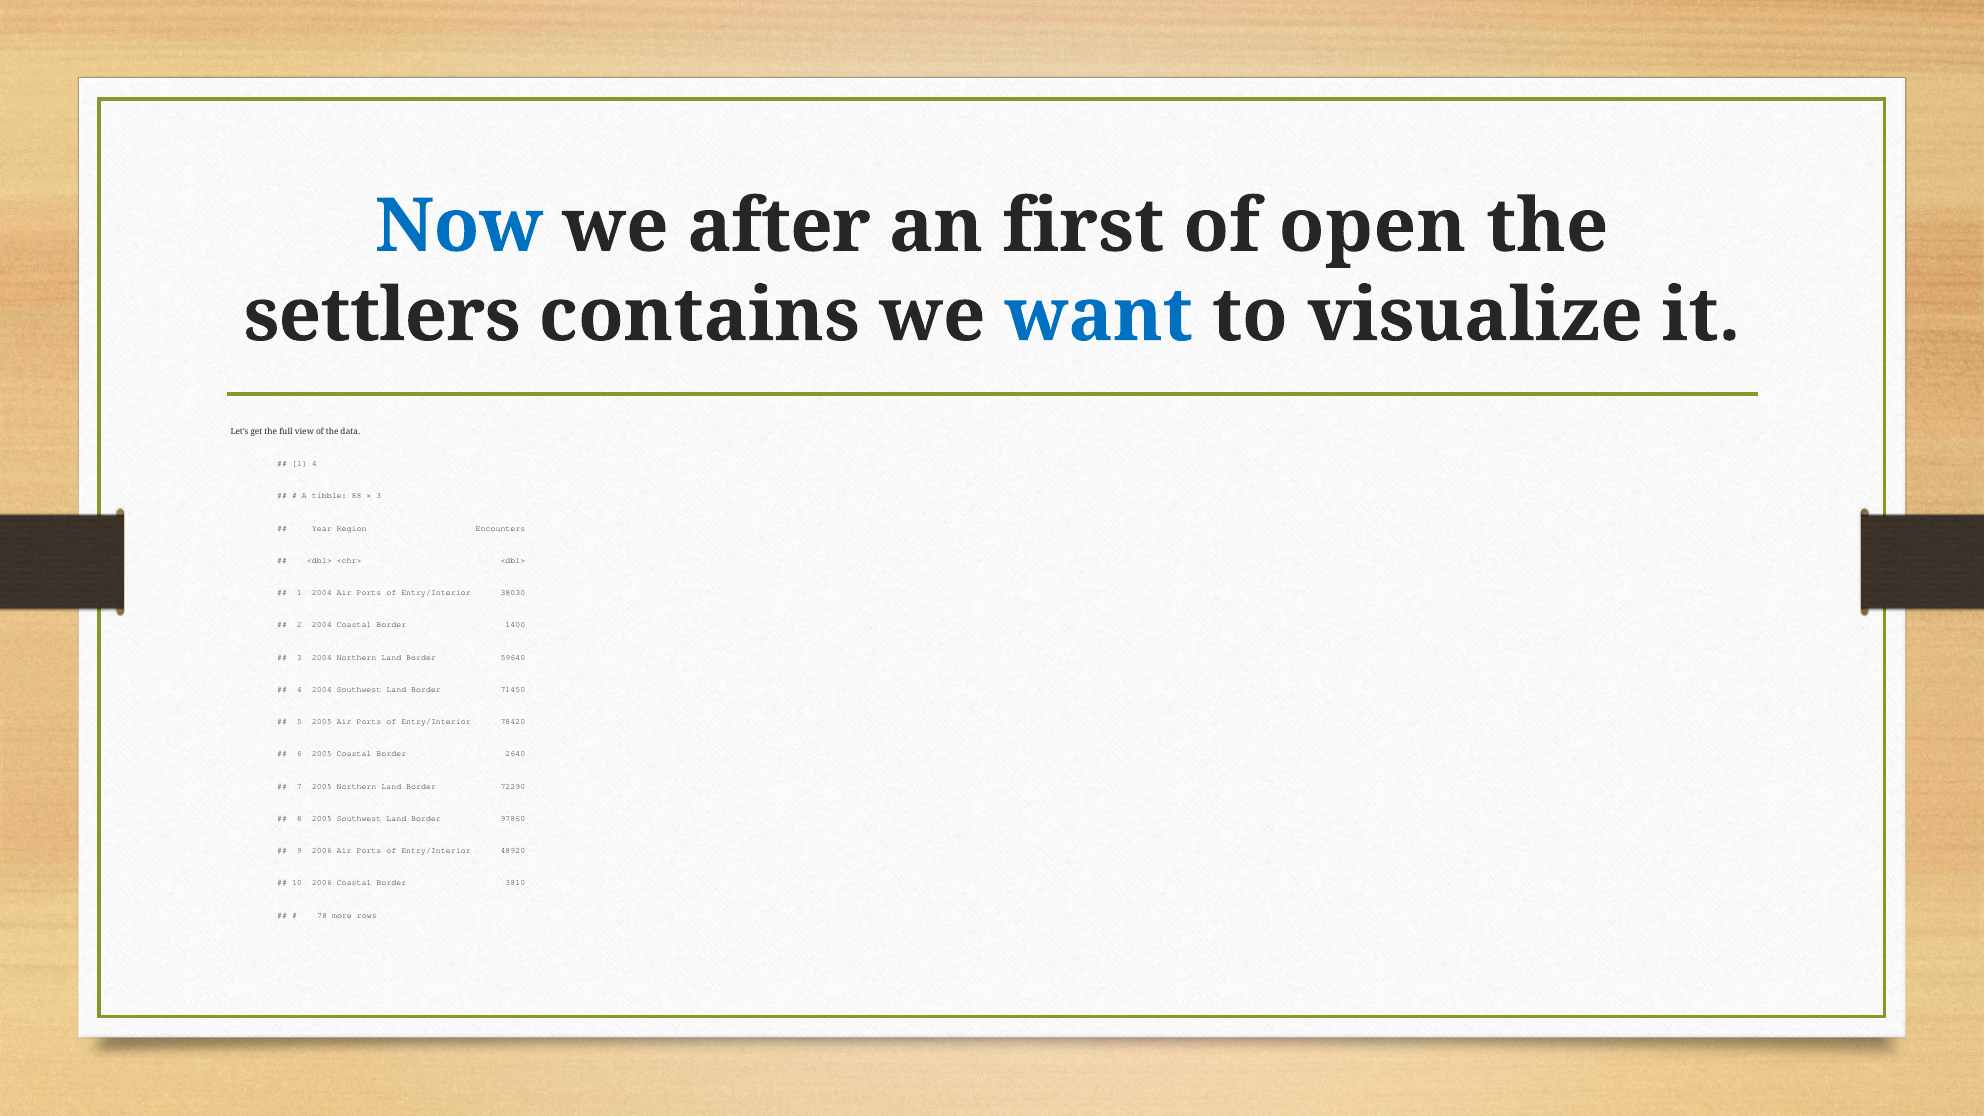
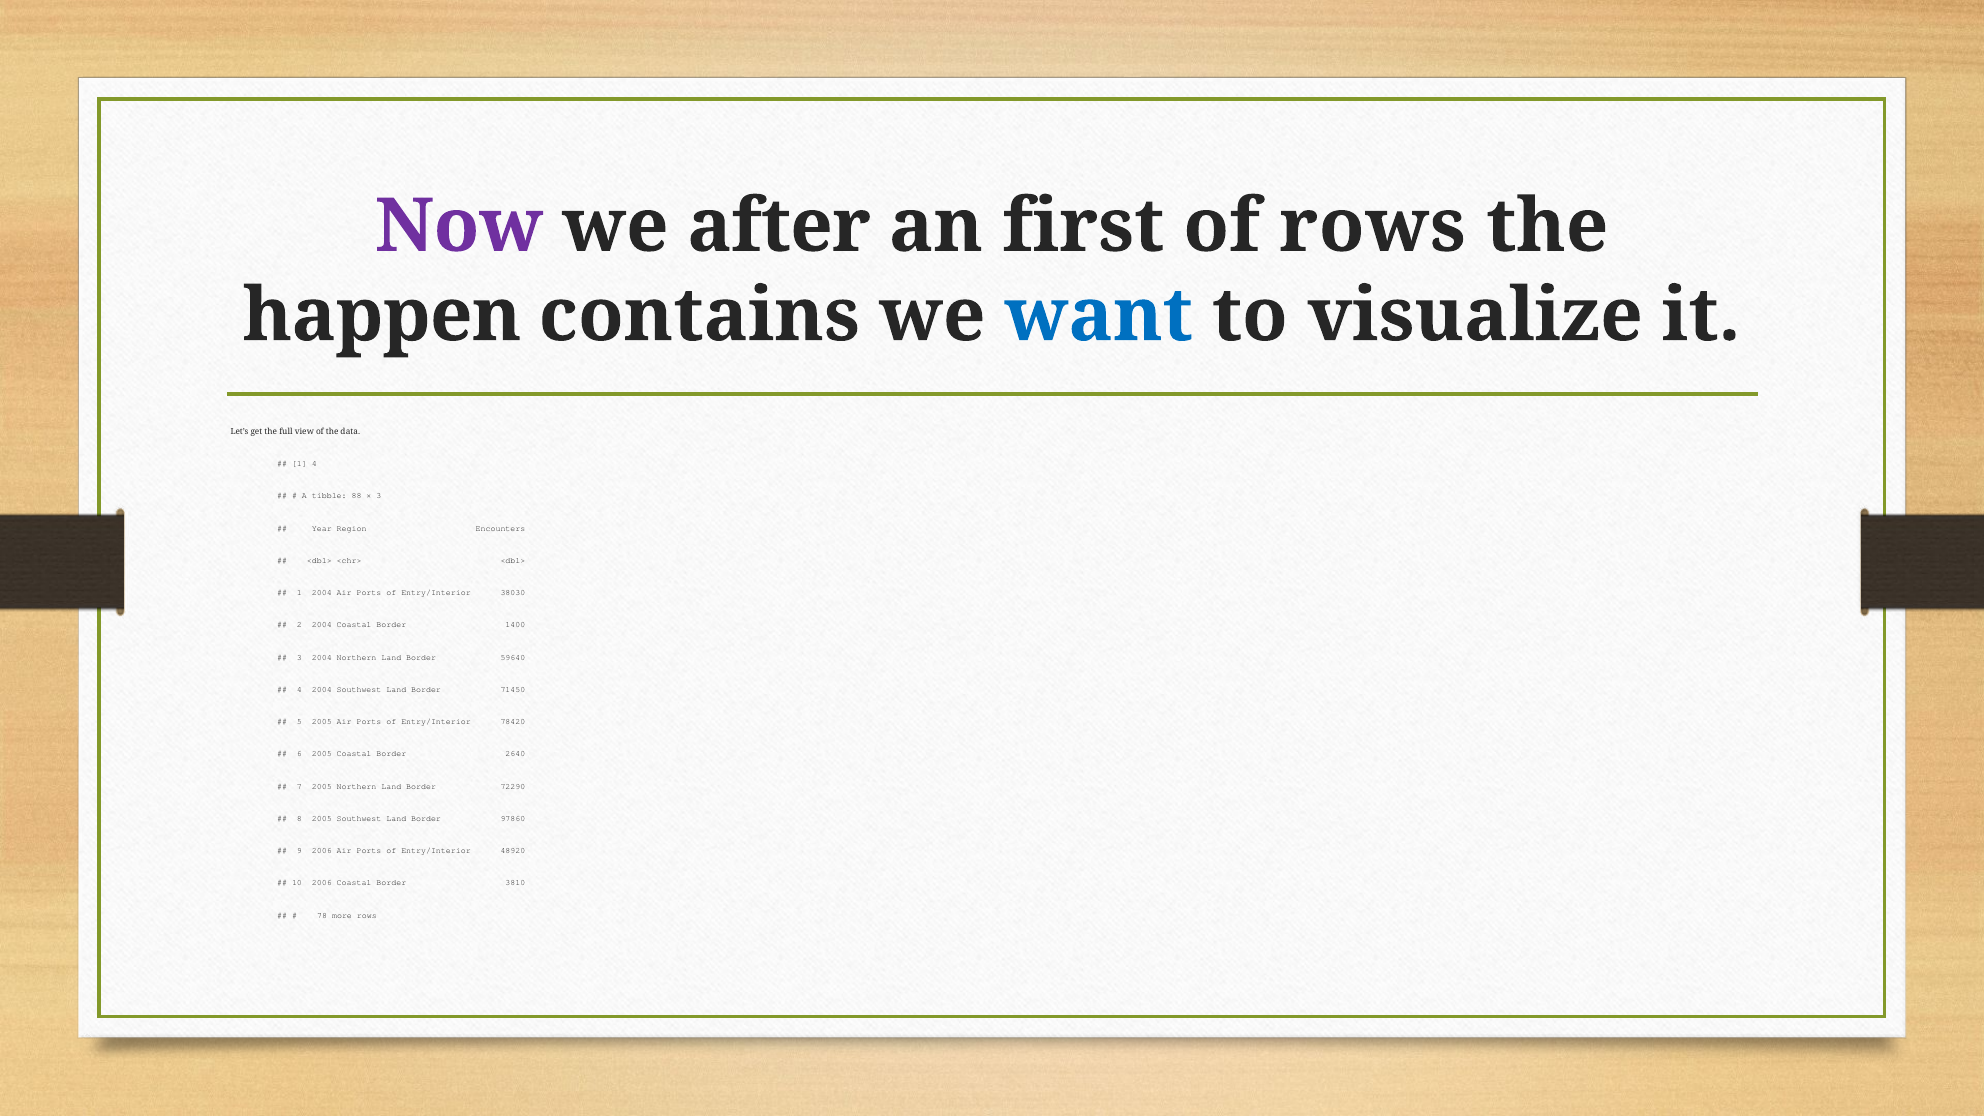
Now colour: blue -> purple
of open: open -> rows
settlers: settlers -> happen
